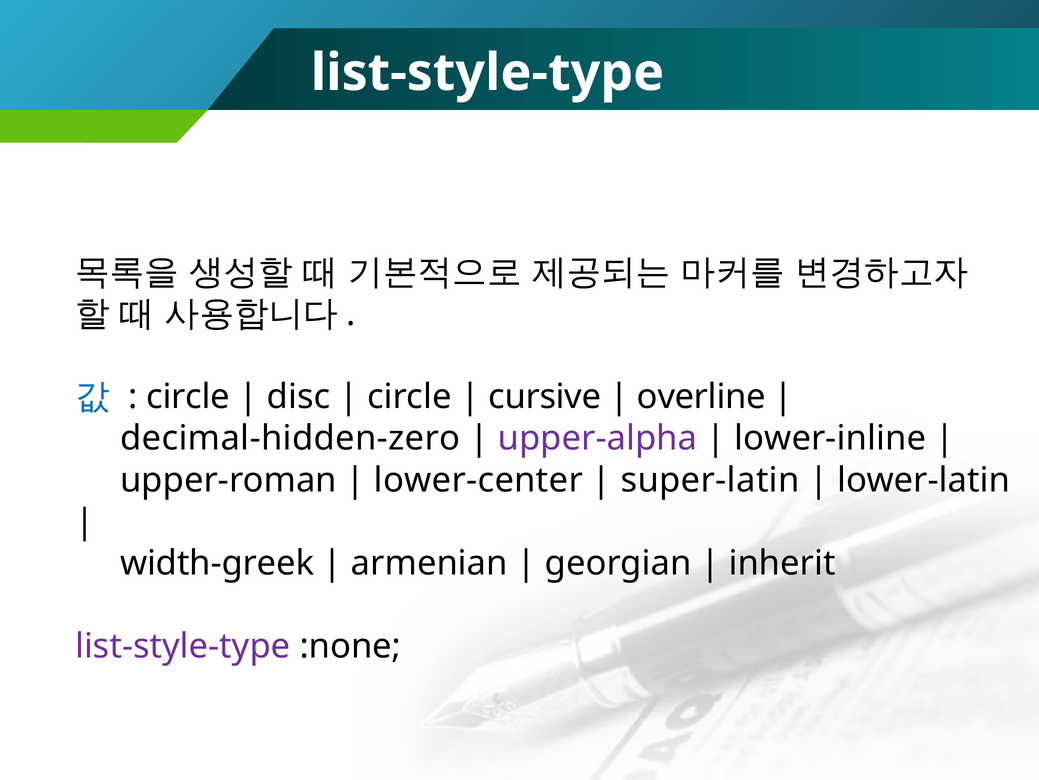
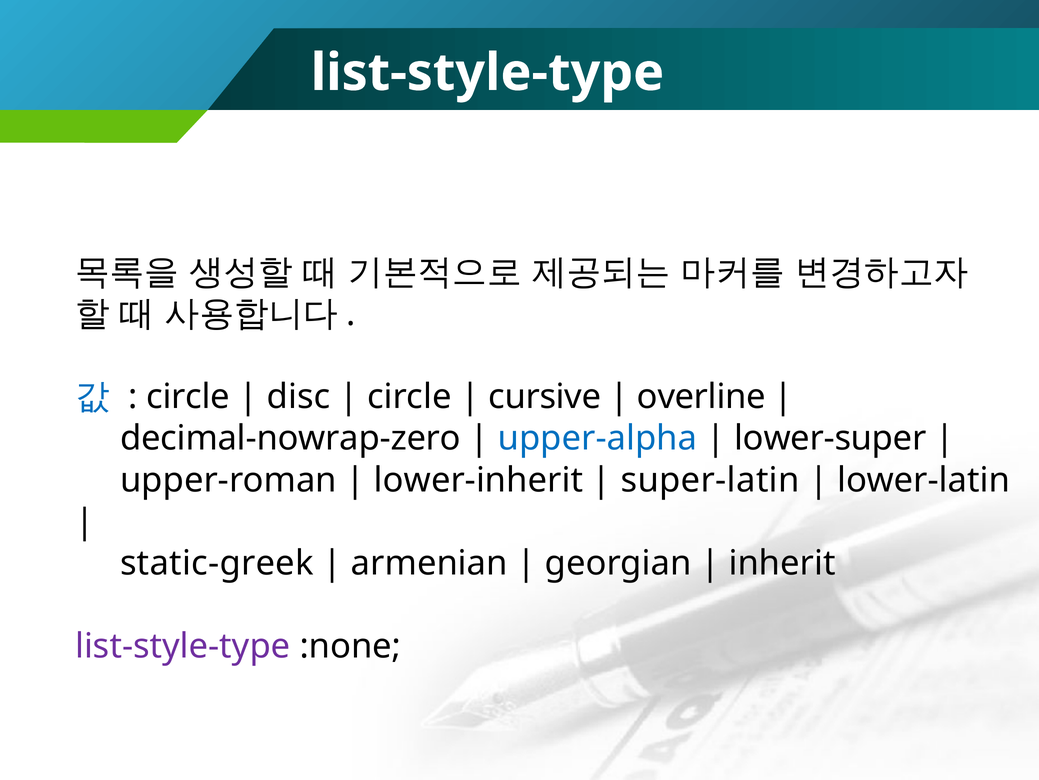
decimal-hidden-zero: decimal-hidden-zero -> decimal-nowrap-zero
upper-alpha colour: purple -> blue
lower-inline: lower-inline -> lower-super
lower-center: lower-center -> lower-inherit
width-greek: width-greek -> static-greek
